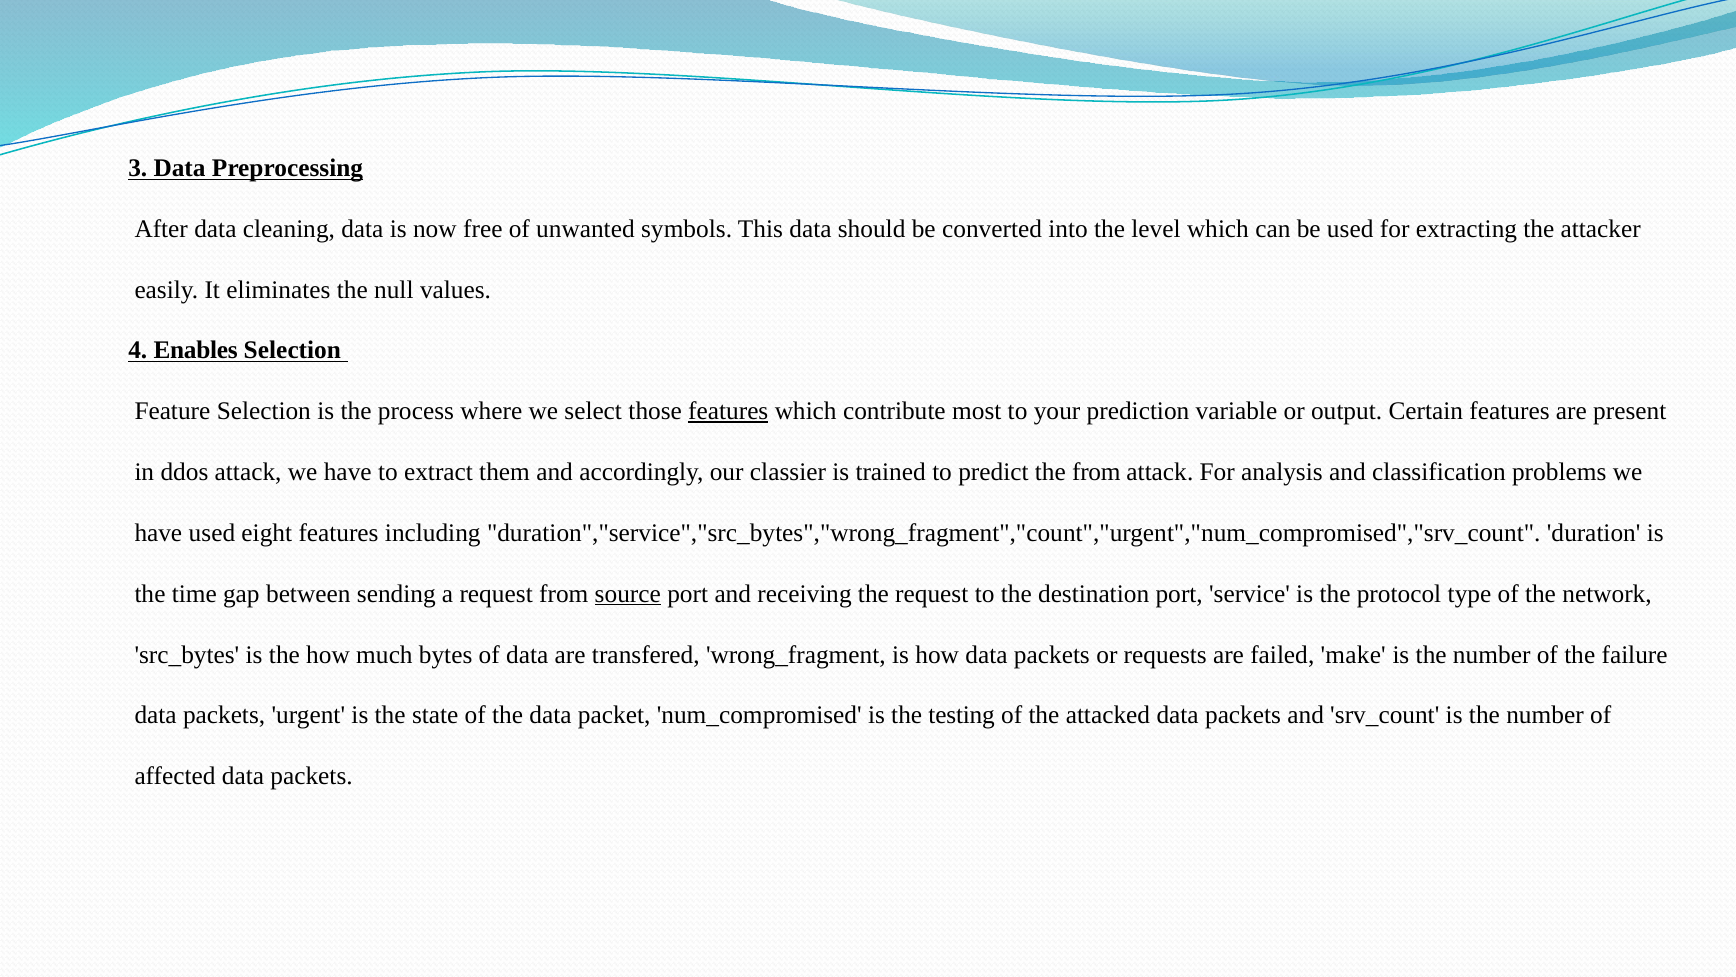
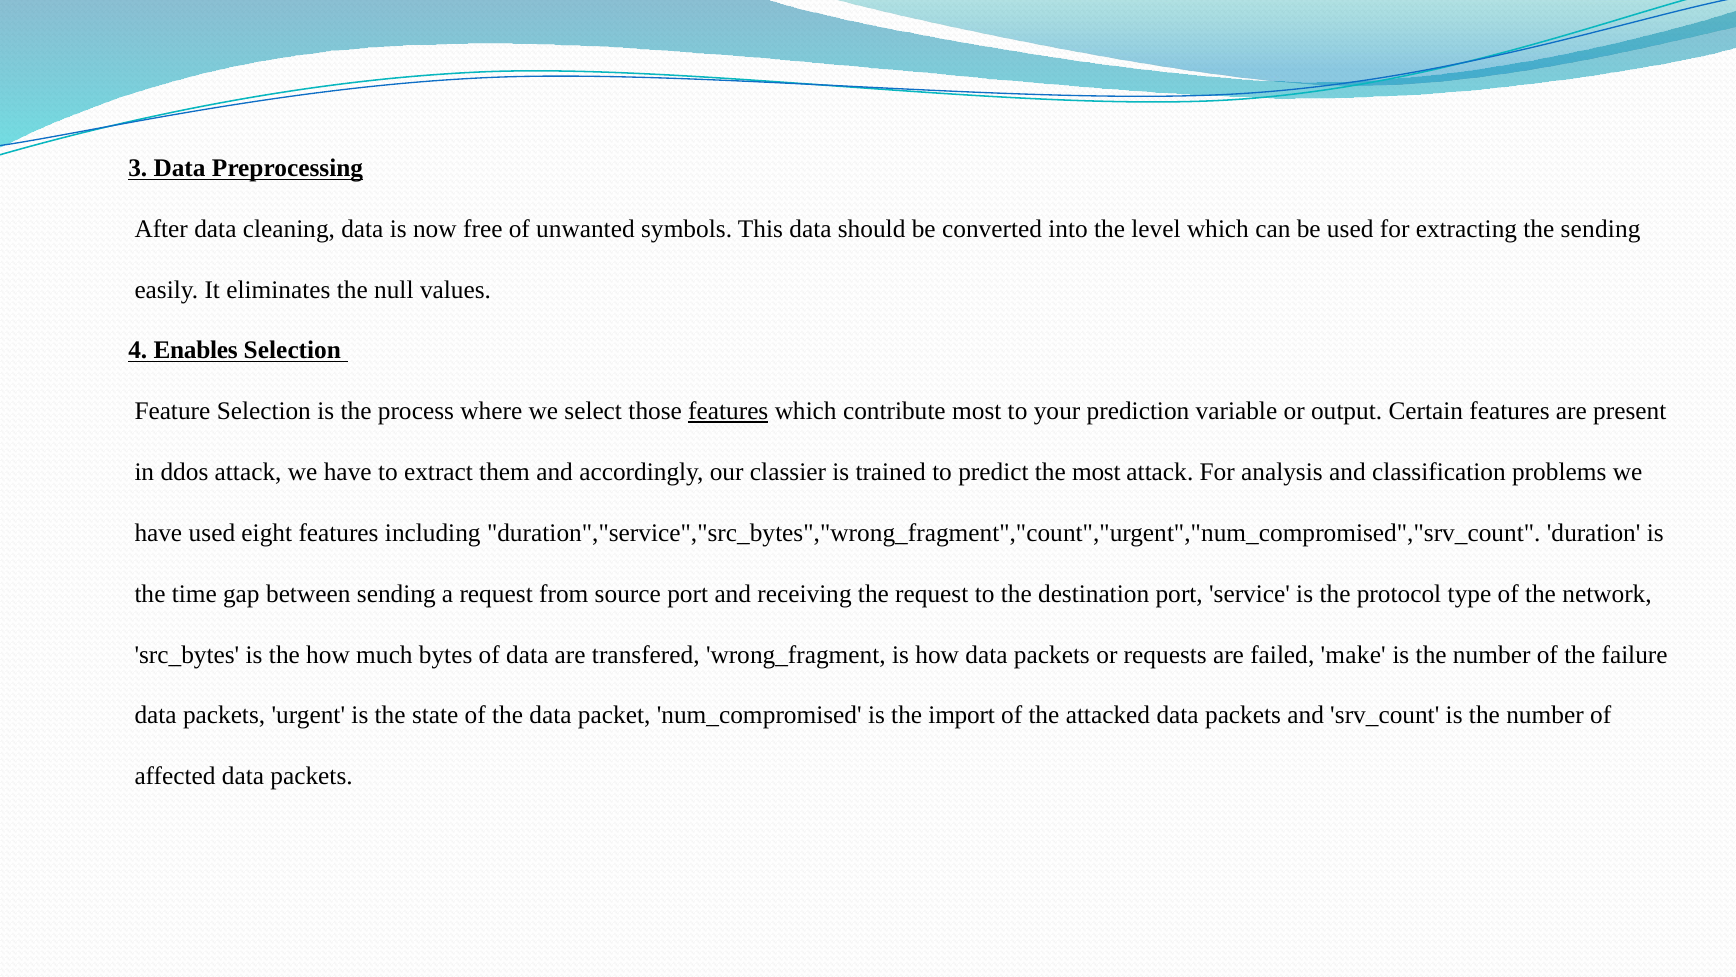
the attacker: attacker -> sending
the from: from -> most
source underline: present -> none
testing: testing -> import
